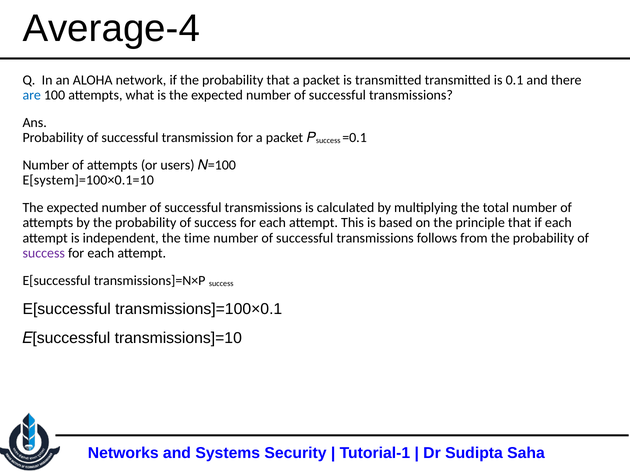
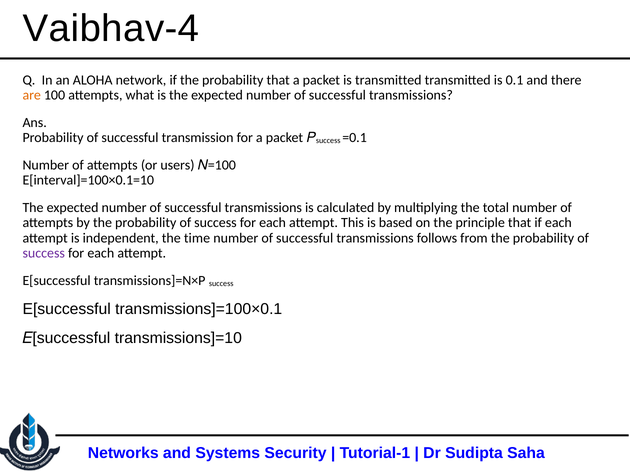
Average-4: Average-4 -> Vaibhav-4
are colour: blue -> orange
E[system]=100×0.1=10: E[system]=100×0.1=10 -> E[interval]=100×0.1=10
